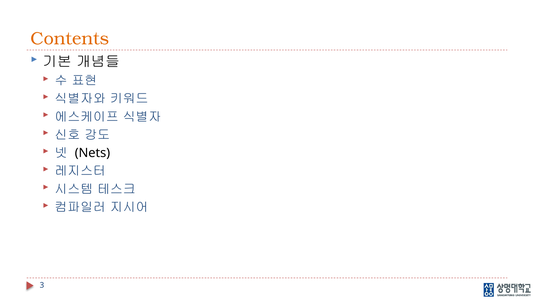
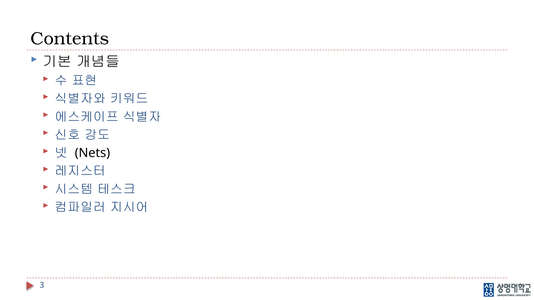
Contents colour: orange -> black
